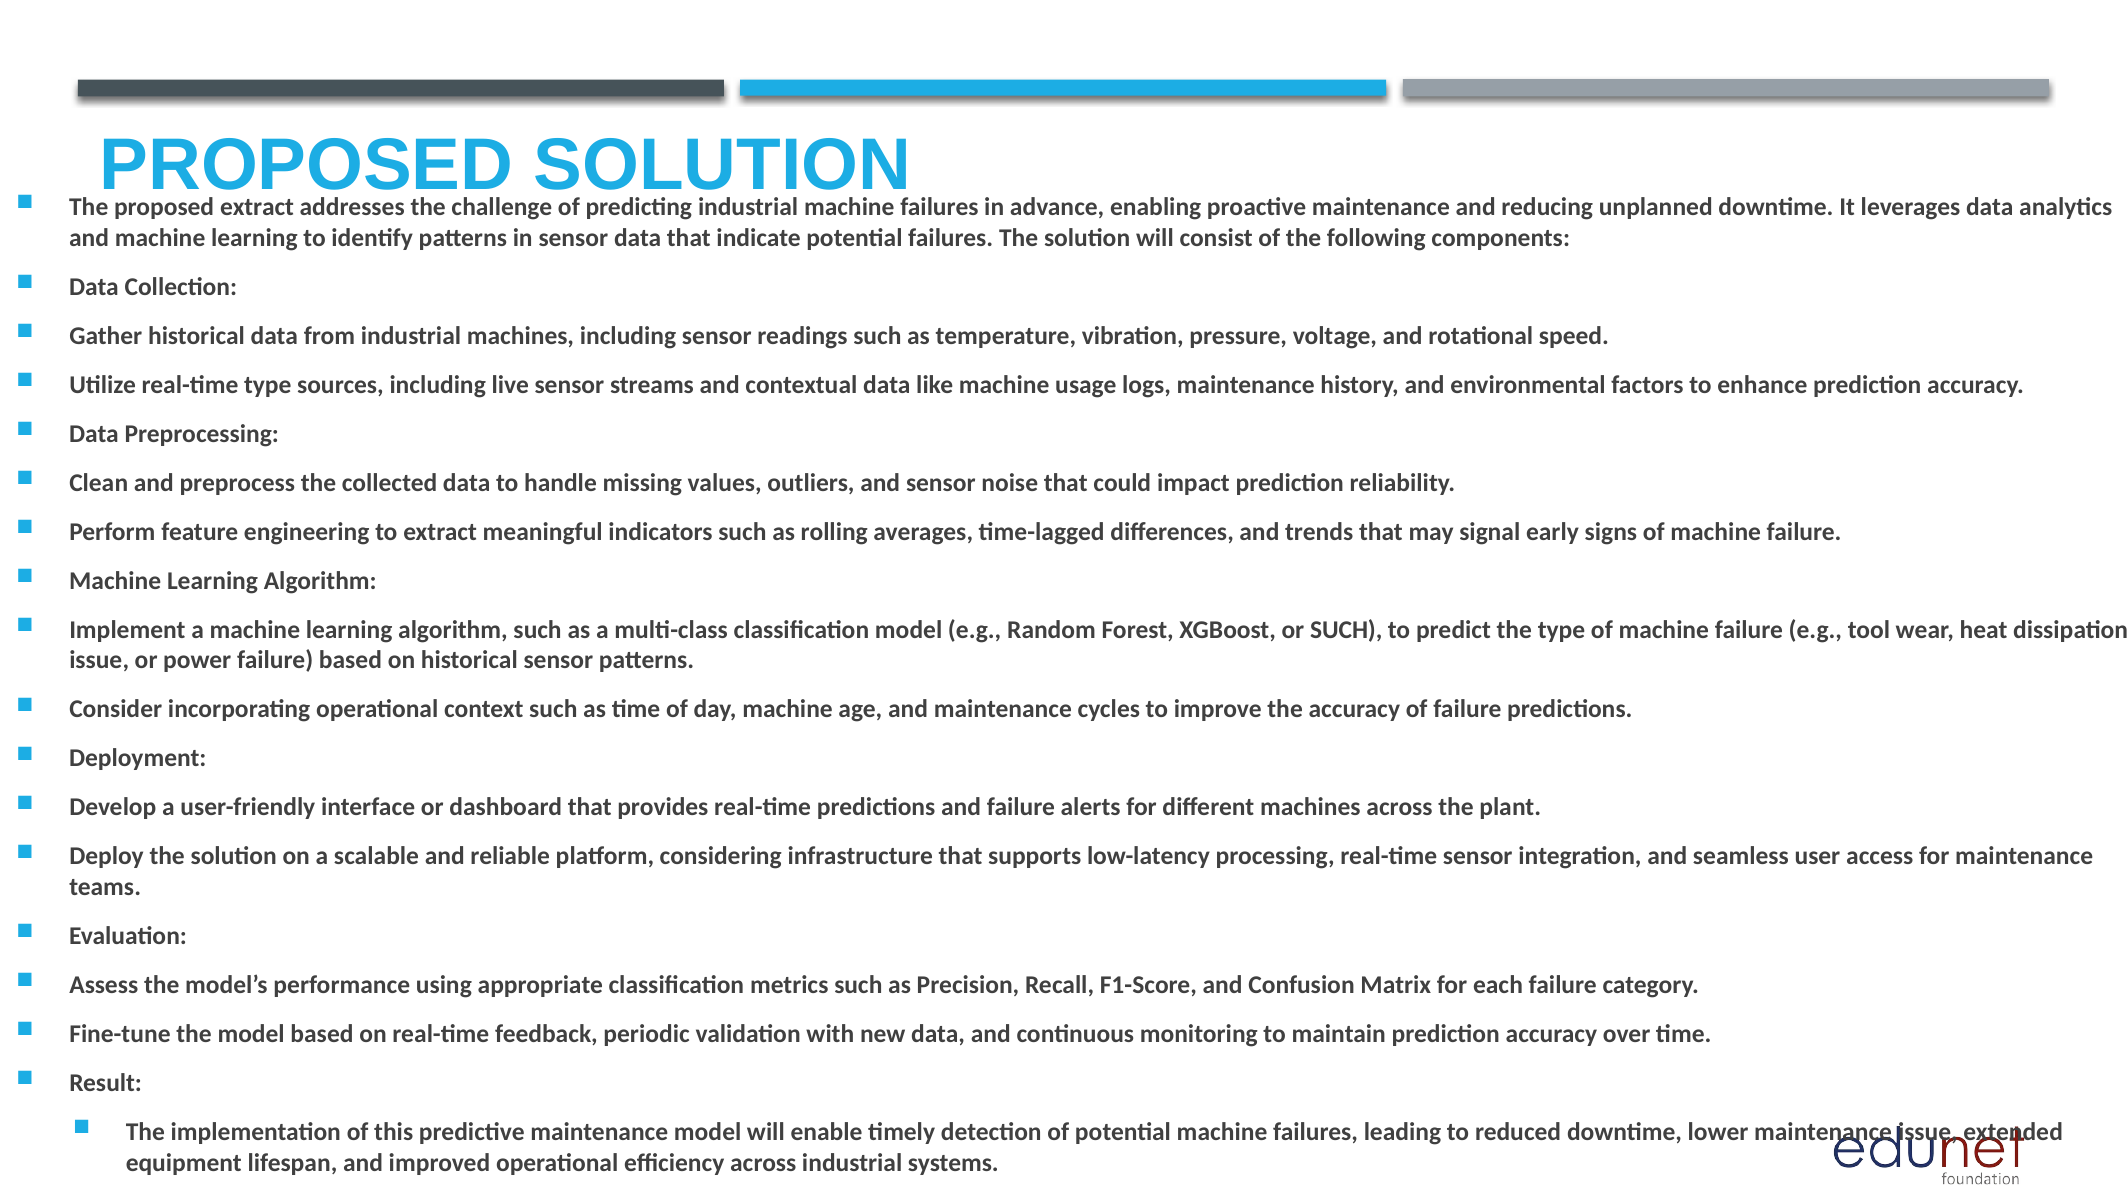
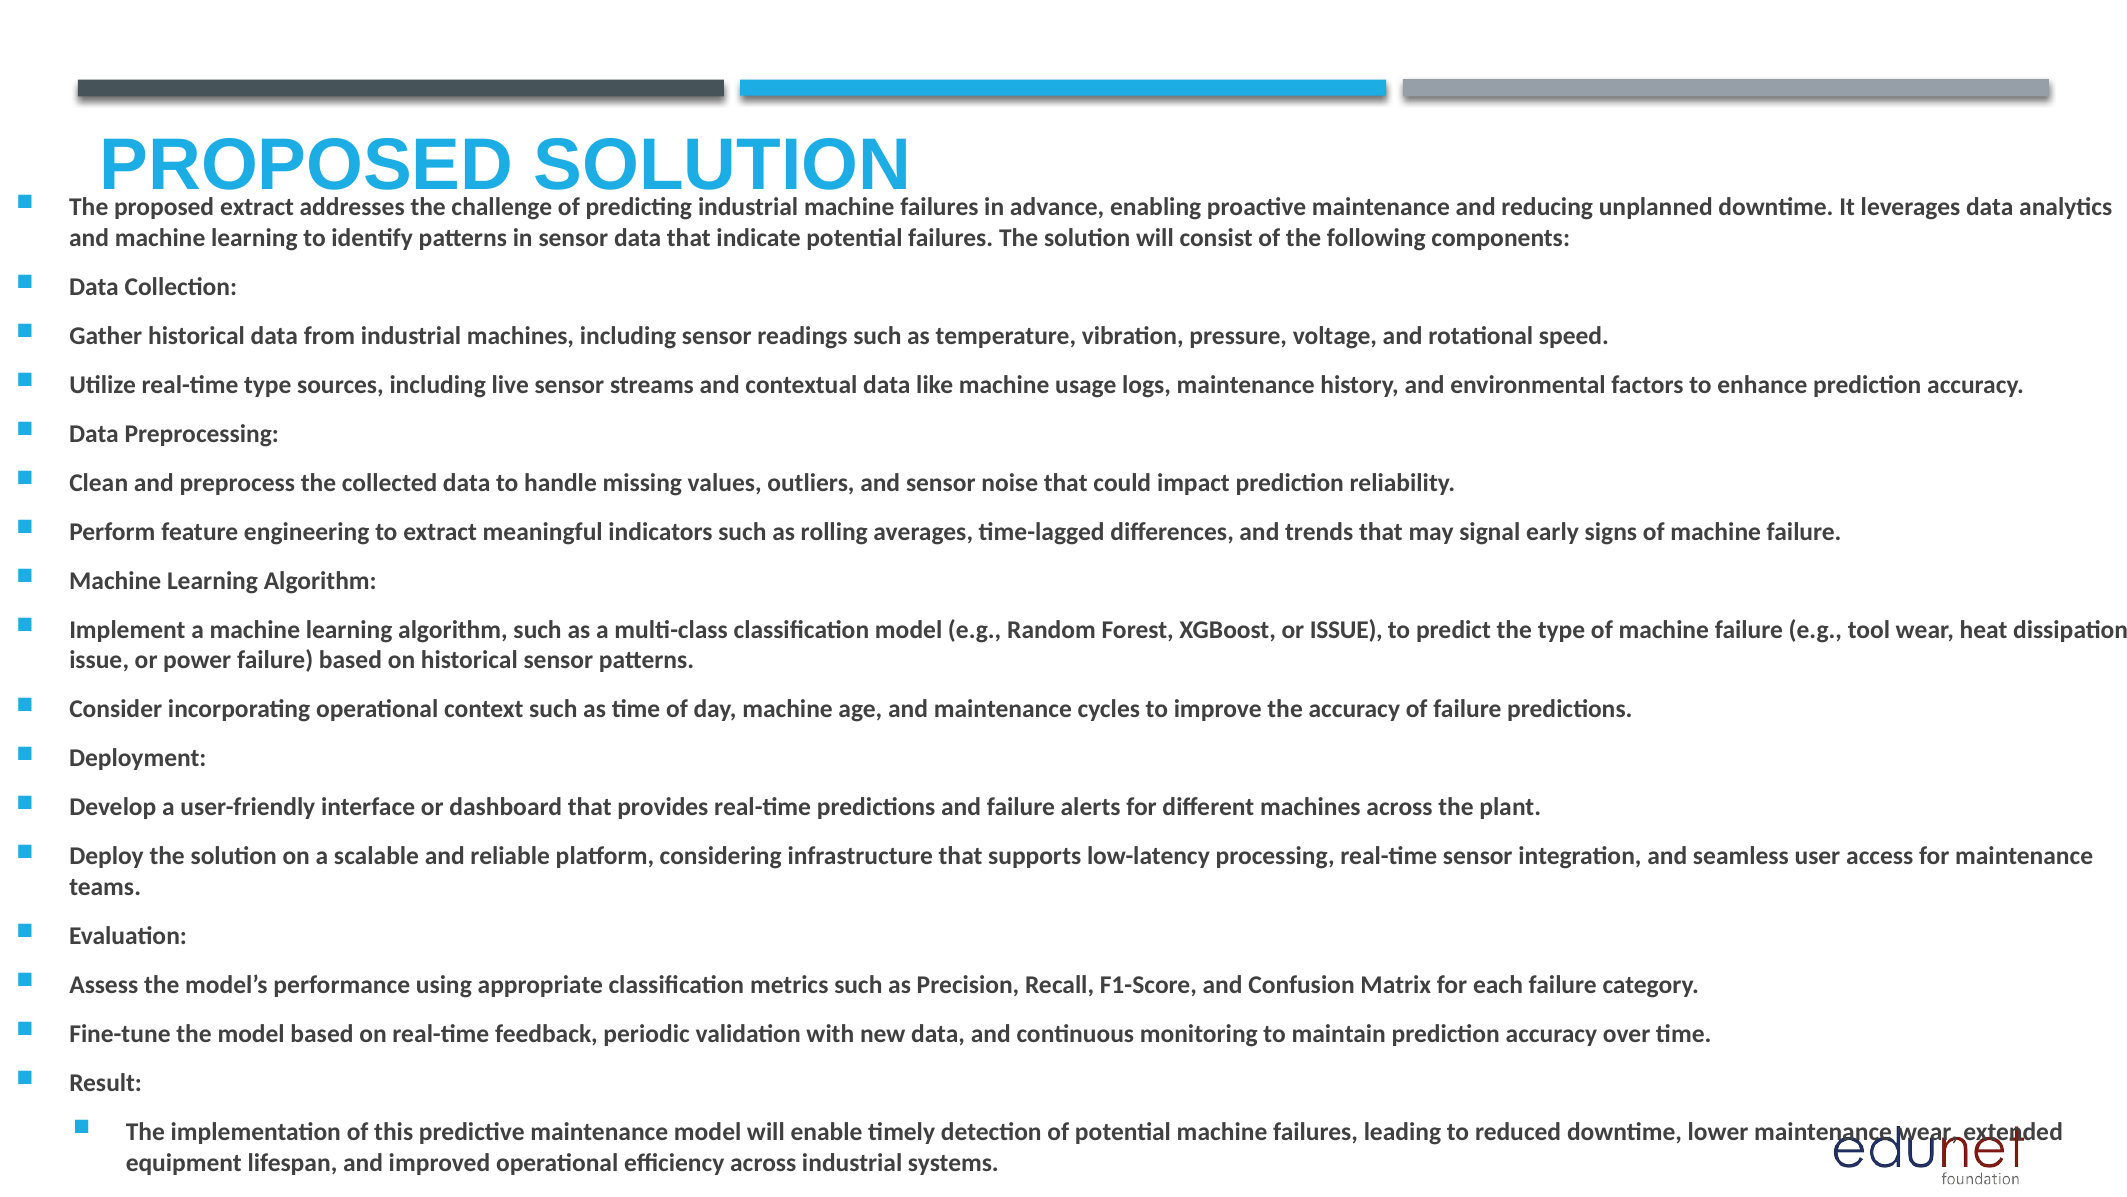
or SUCH: SUCH -> ISSUE
maintenance issue: issue -> wear
